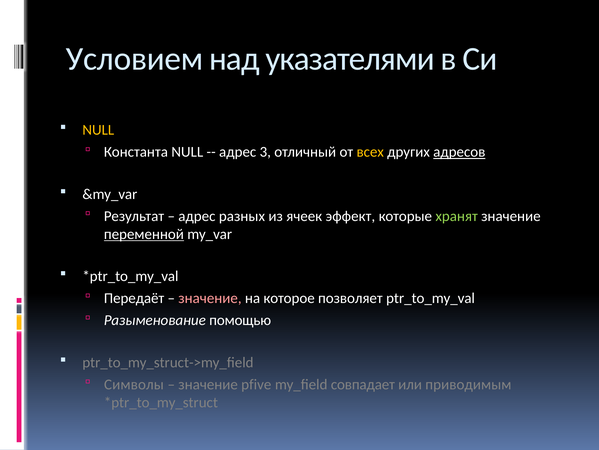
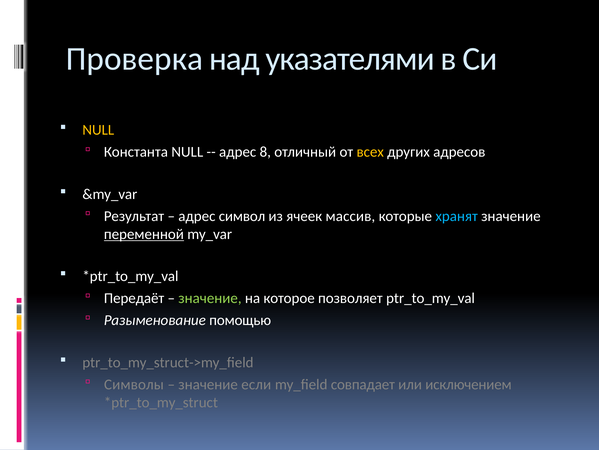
Условием: Условием -> Проверка
3: 3 -> 8
адресов underline: present -> none
разных: разных -> символ
эффект: эффект -> массив
хранят colour: light green -> light blue
значение at (210, 298) colour: pink -> light green
pfive: pfive -> если
приводимым: приводимым -> исключением
